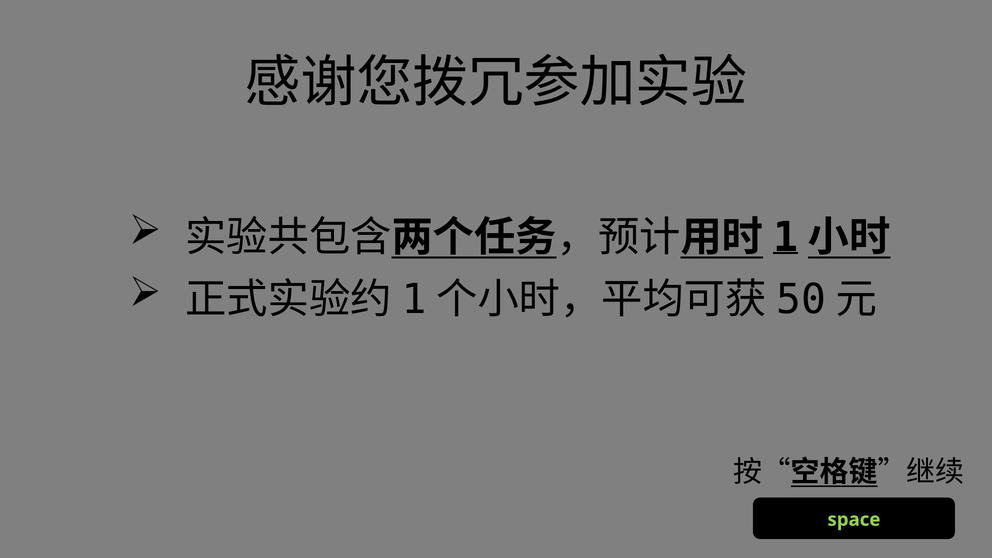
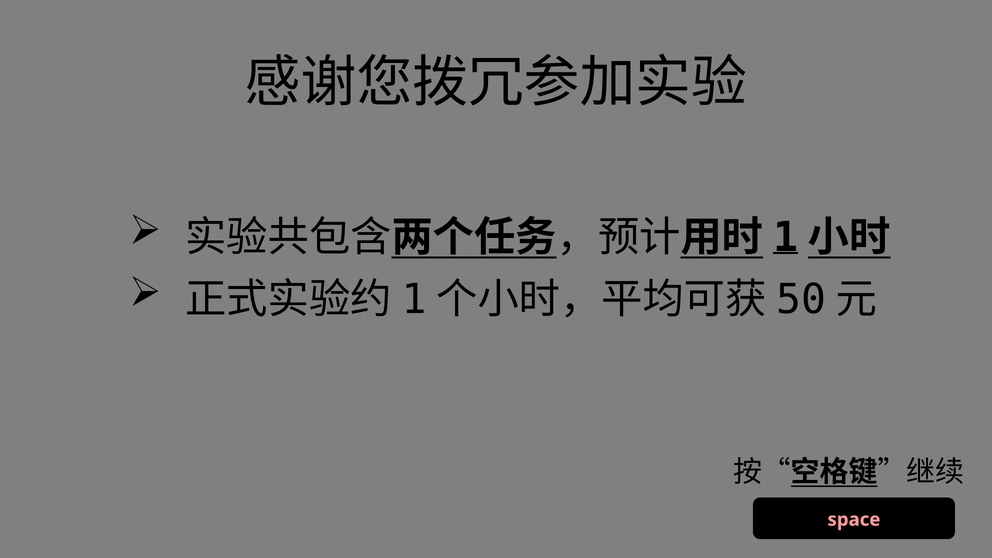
space colour: light green -> pink
